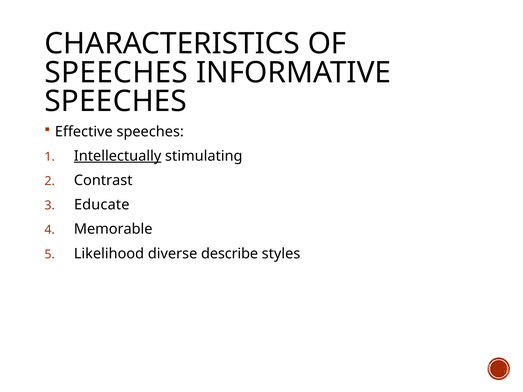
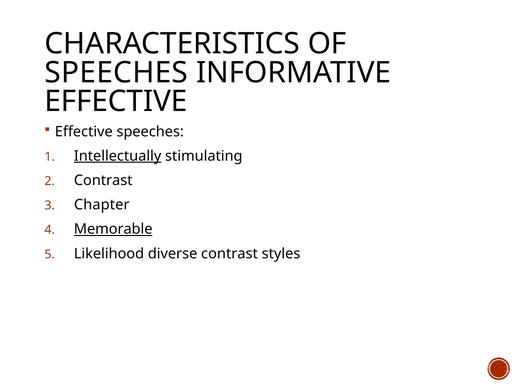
SPEECHES at (116, 102): SPEECHES -> EFFECTIVE
Educate: Educate -> Chapter
Memorable underline: none -> present
diverse describe: describe -> contrast
